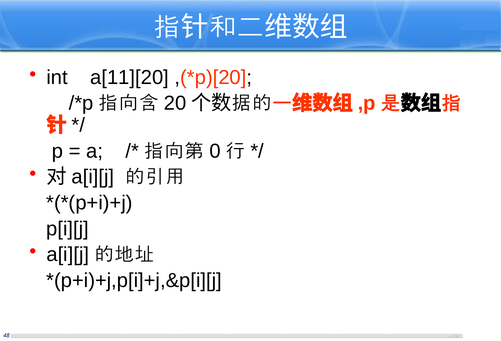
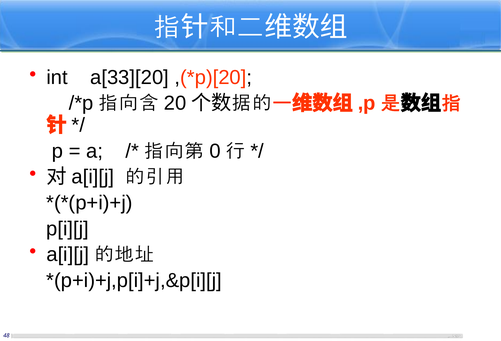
a[11][20: a[11][20 -> a[33][20
